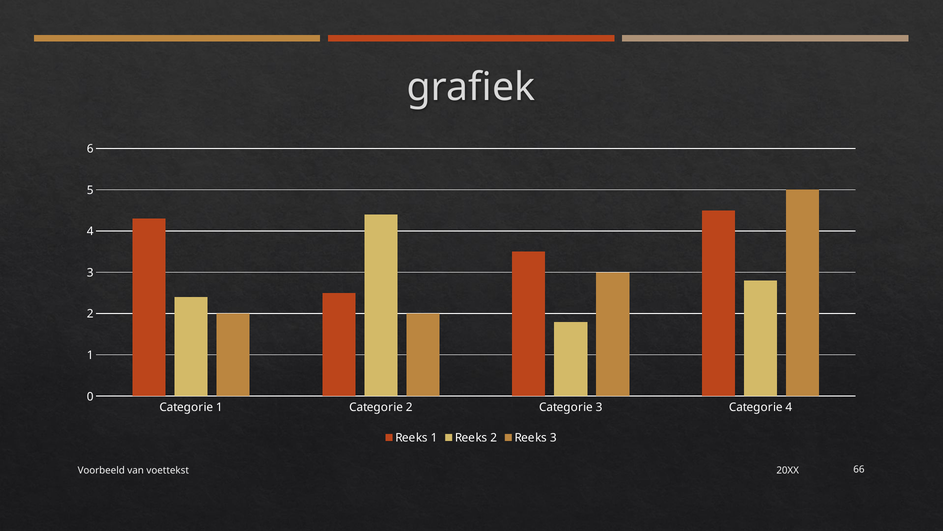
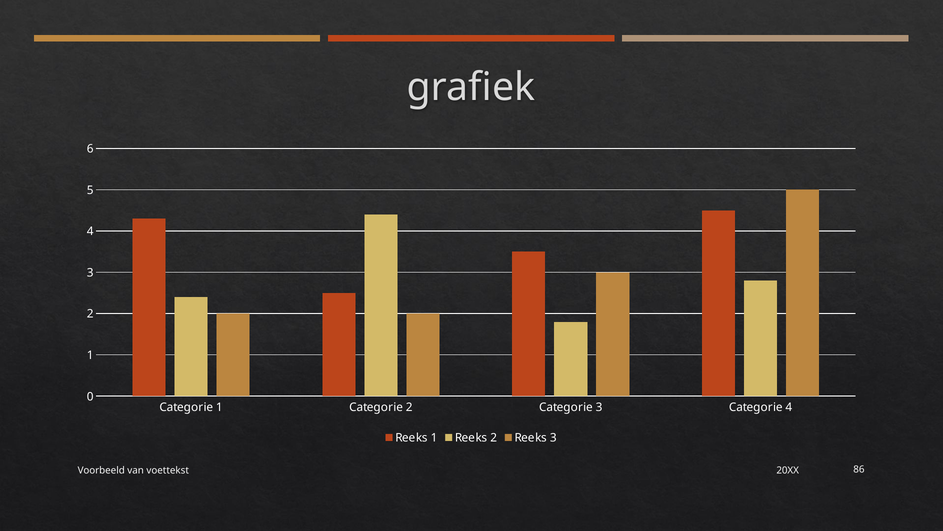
66: 66 -> 86
